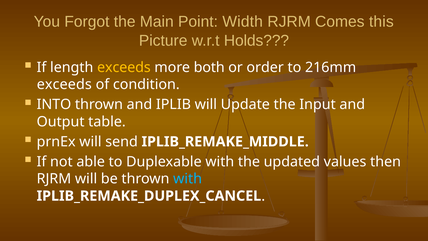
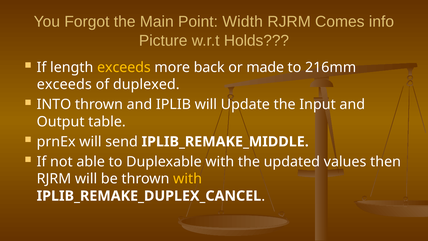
this: this -> info
both: both -> back
order: order -> made
condition: condition -> duplexed
with at (188, 179) colour: light blue -> yellow
